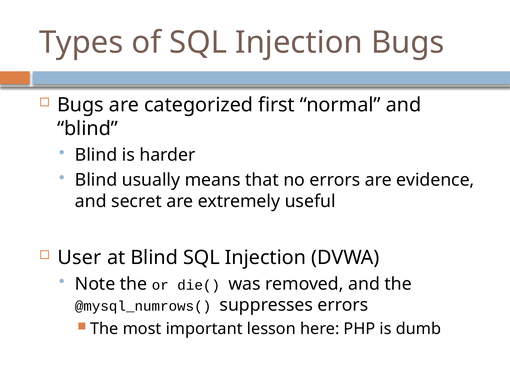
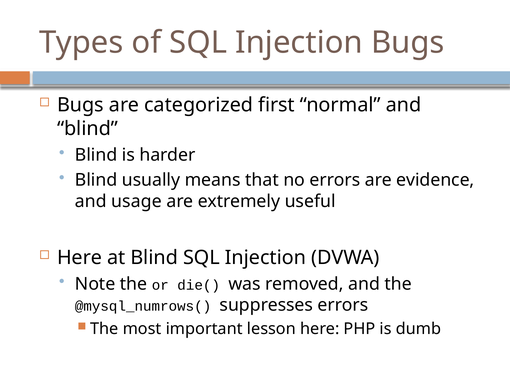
secret: secret -> usage
User at (79, 258): User -> Here
